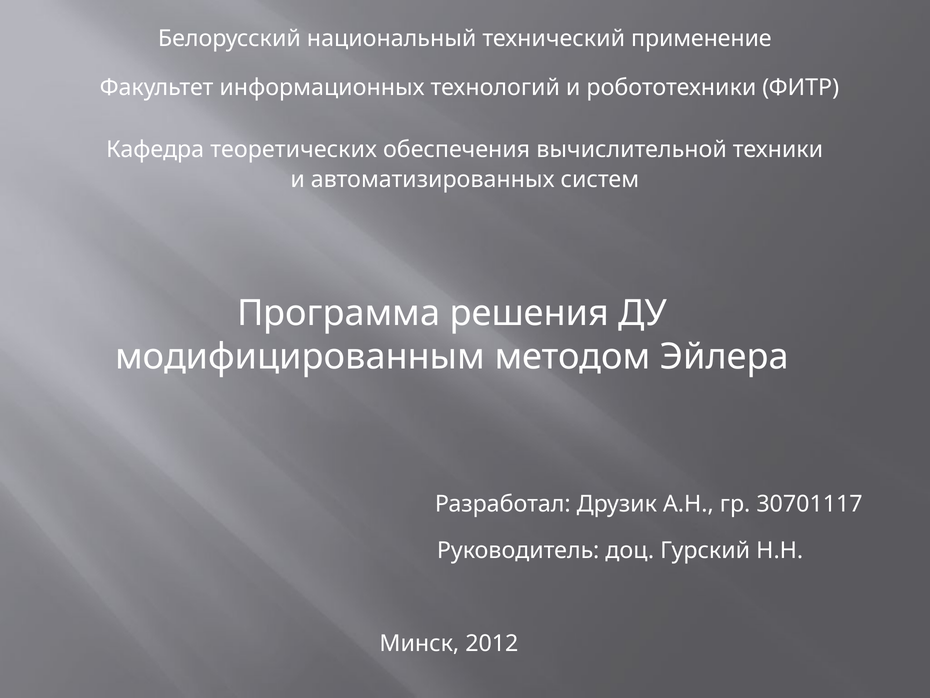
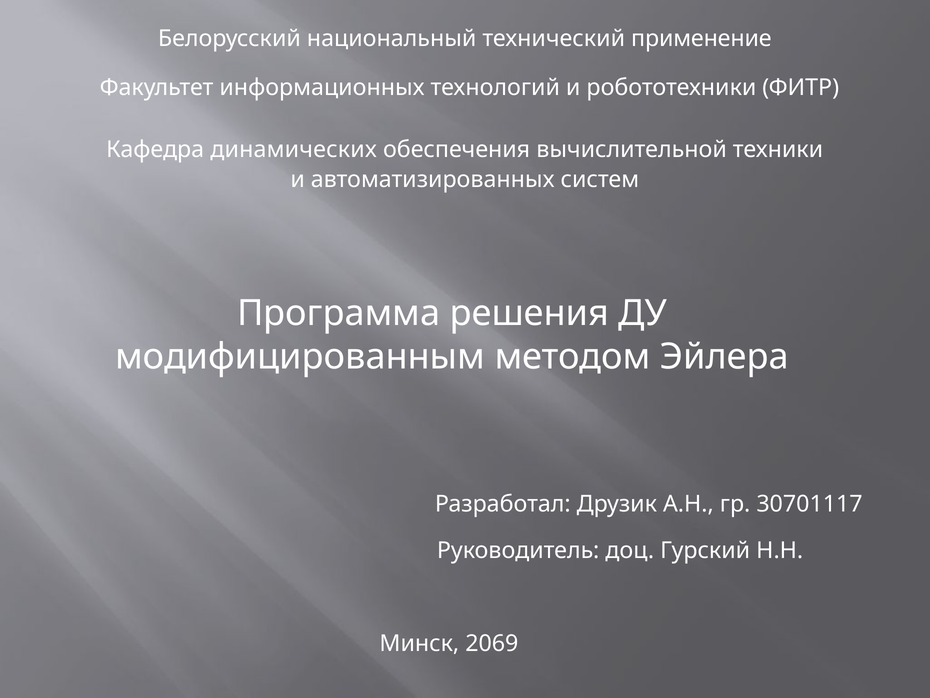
теоретических: теоретических -> динамических
2012: 2012 -> 2069
